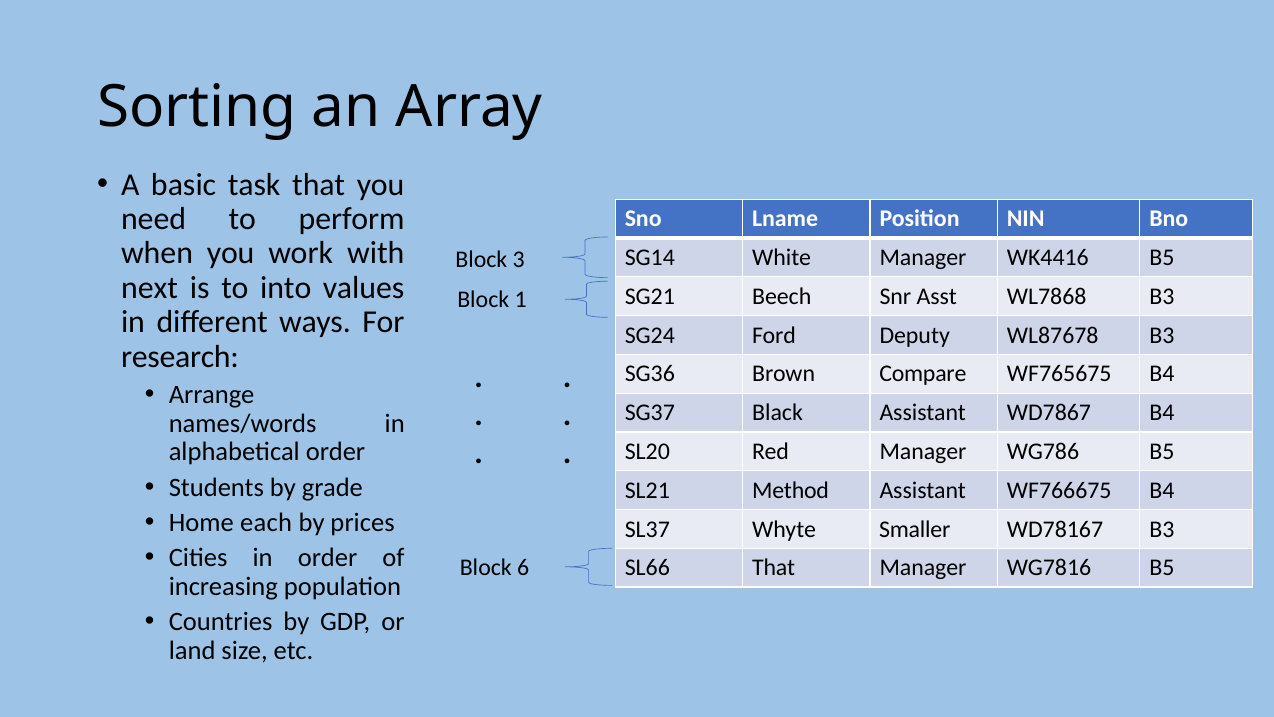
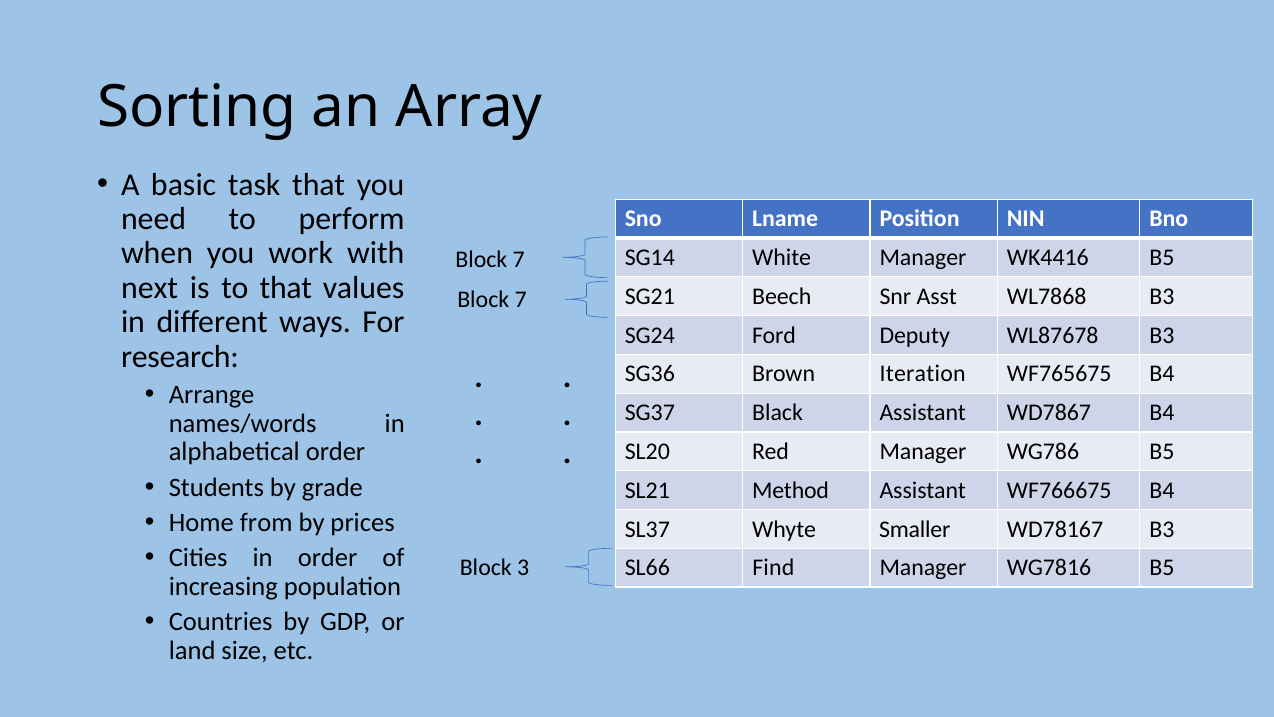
3 at (519, 260): 3 -> 7
to into: into -> that
1 at (521, 299): 1 -> 7
Compare: Compare -> Iteration
each: each -> from
6: 6 -> 3
SL66 That: That -> Find
